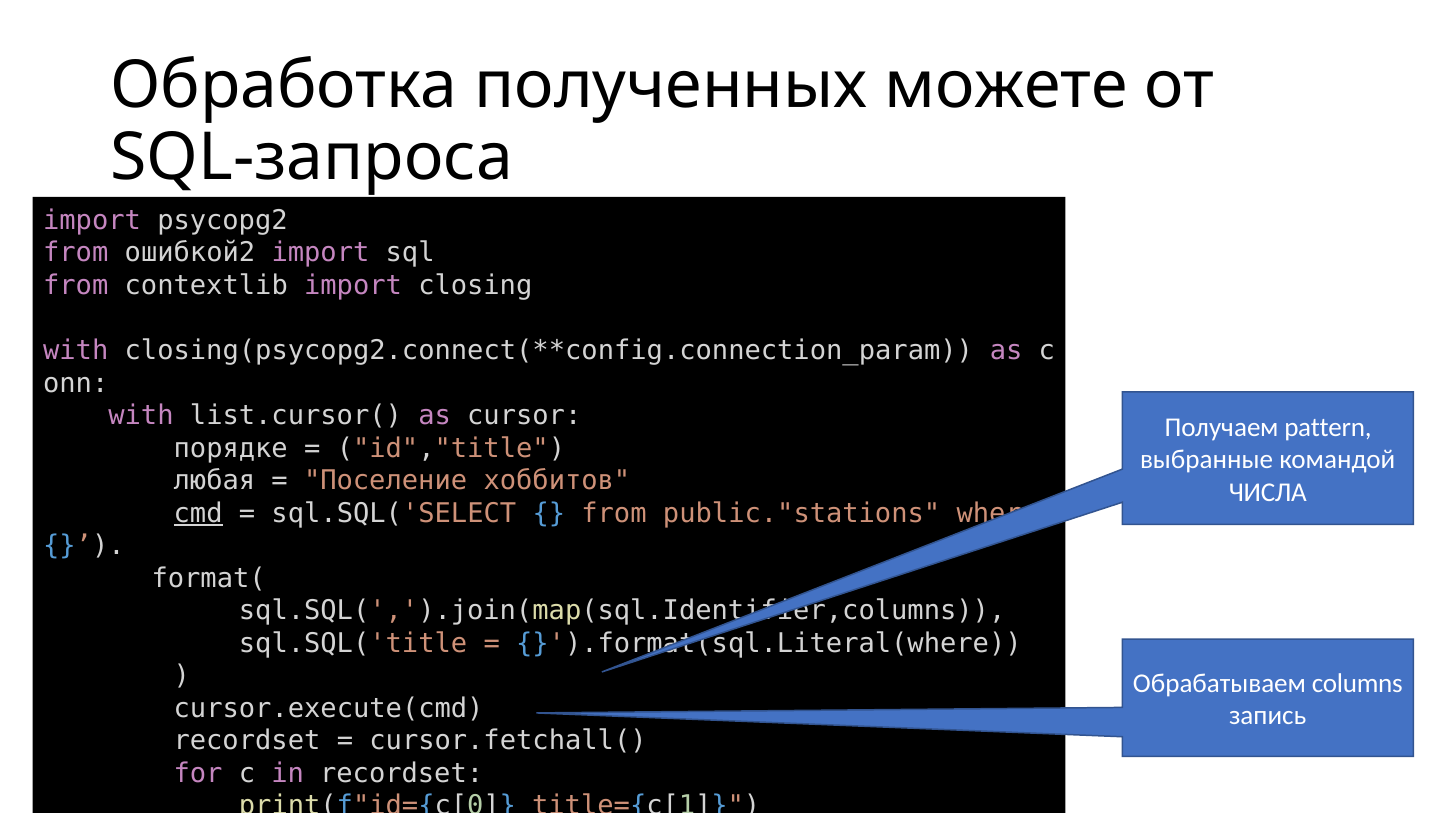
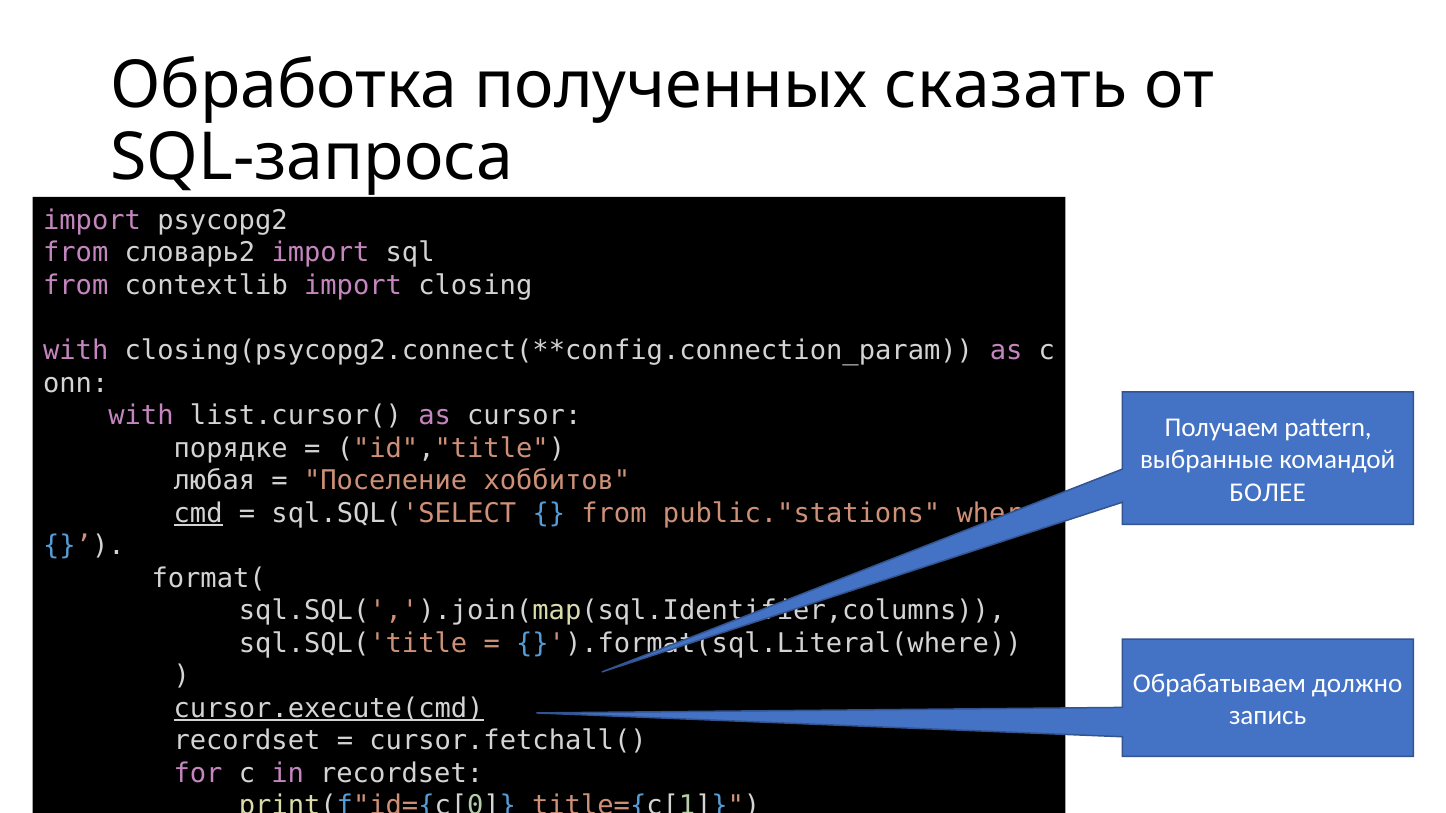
можете: можете -> сказать
ошибкой2: ошибкой2 -> словарь2
ЧИСЛА: ЧИСЛА -> БОЛЕЕ
columns: columns -> должно
cursor.execute(cmd underline: none -> present
